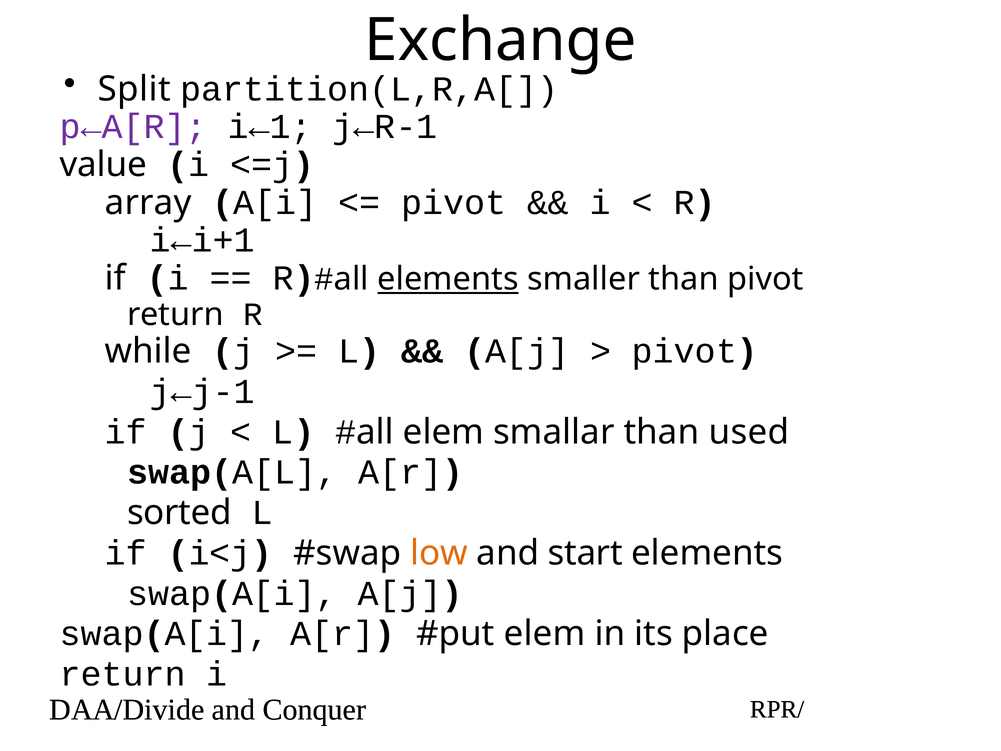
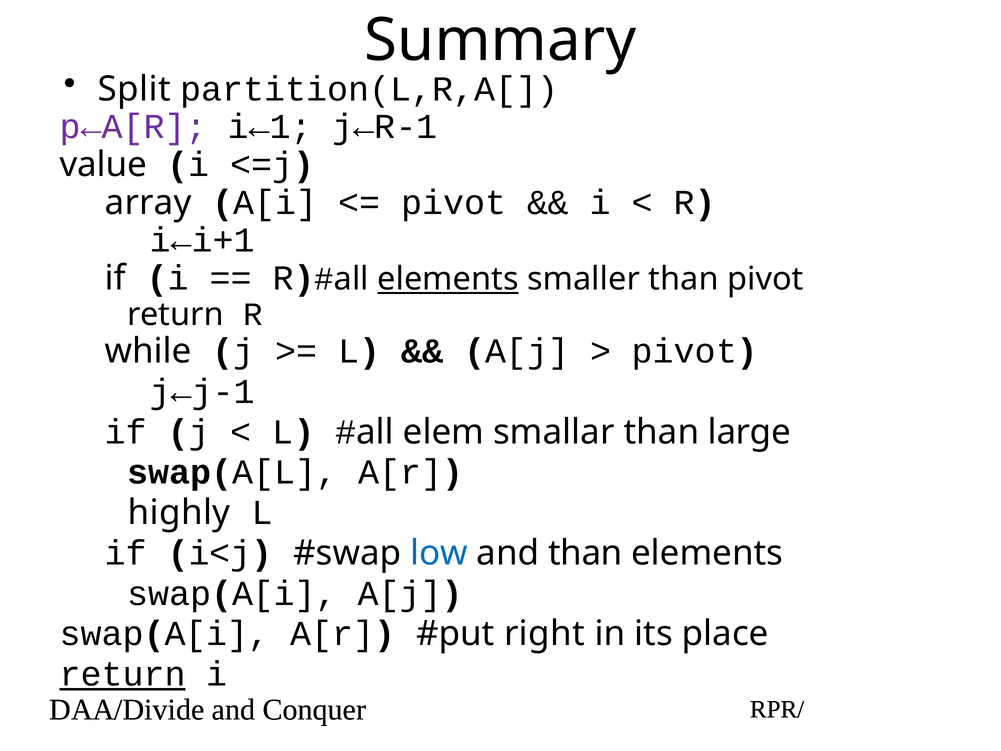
Exchange: Exchange -> Summary
used: used -> large
sorted: sorted -> highly
low colour: orange -> blue
and start: start -> than
elem at (545, 634): elem -> right
return at (123, 674) underline: none -> present
